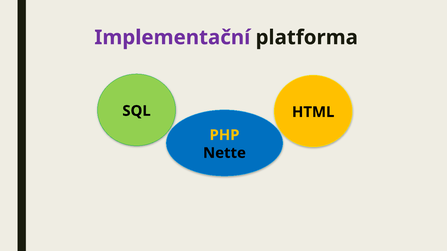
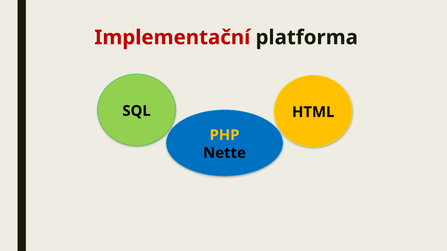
Implementační colour: purple -> red
